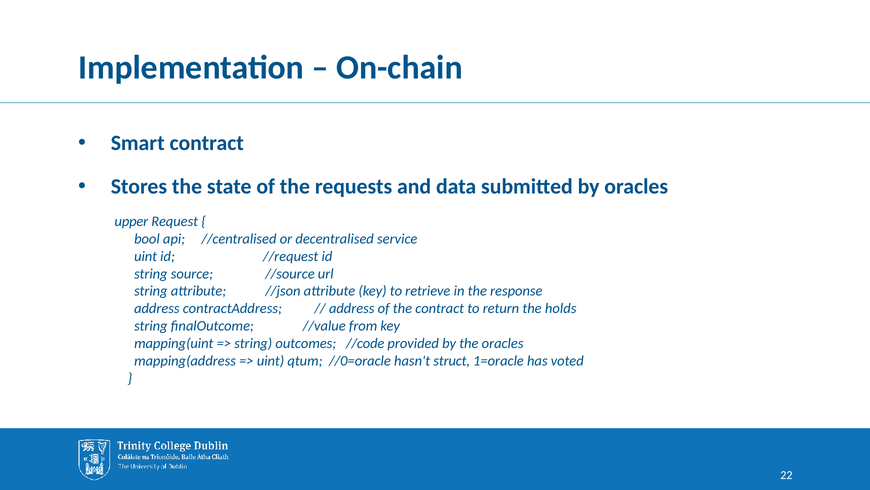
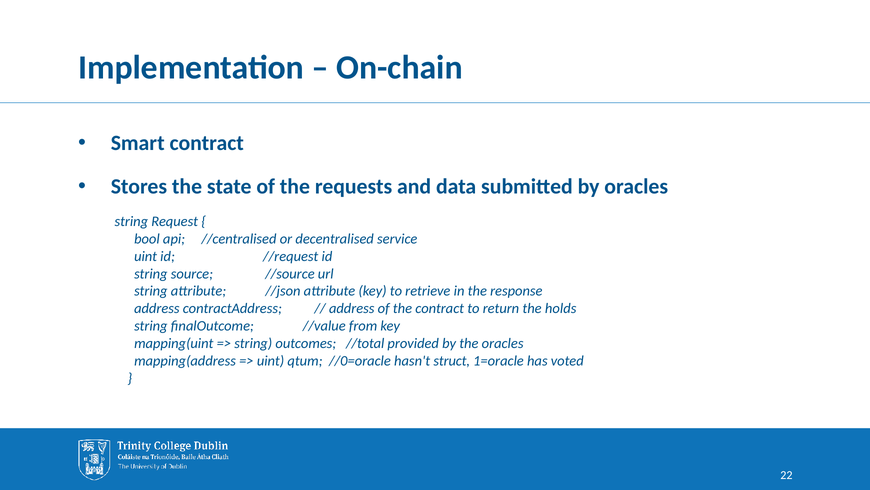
upper at (131, 221): upper -> string
//code: //code -> //total
